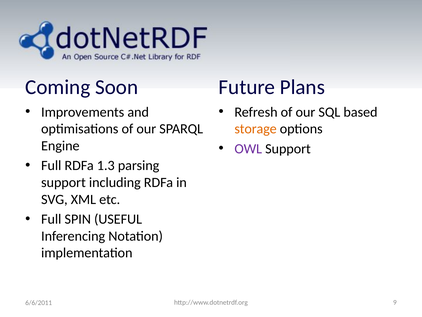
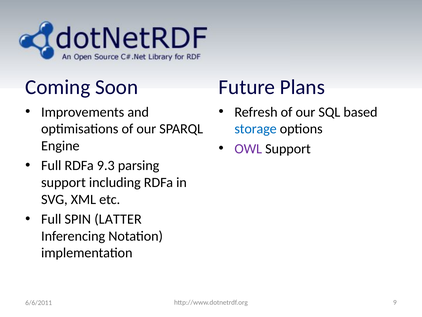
storage colour: orange -> blue
1.3: 1.3 -> 9.3
USEFUL: USEFUL -> LATTER
